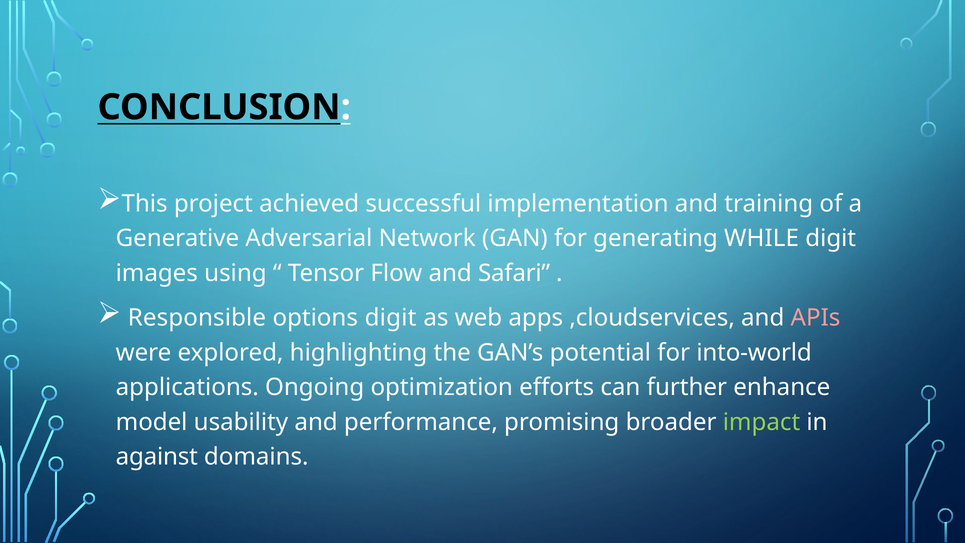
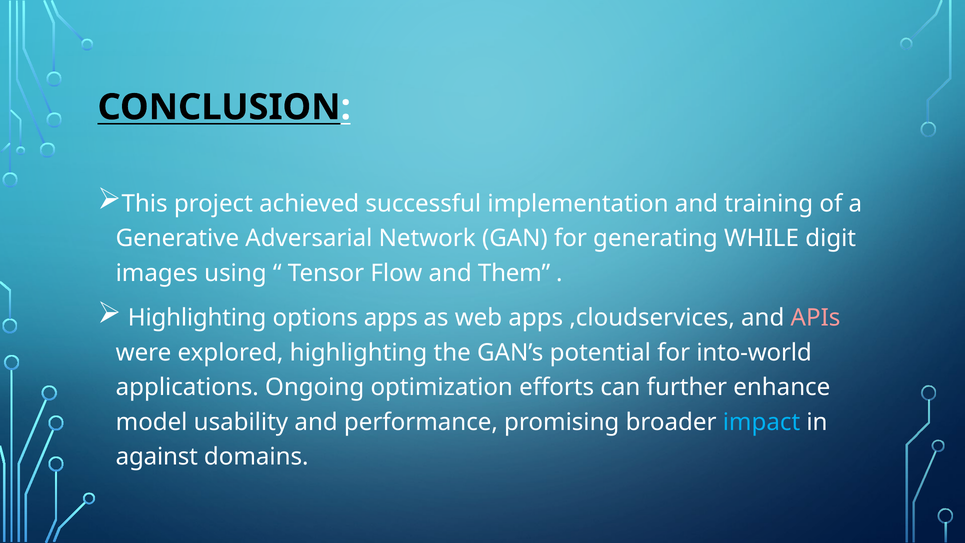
Safari: Safari -> Them
Responsible at (197, 318): Responsible -> Highlighting
options digit: digit -> apps
impact colour: light green -> light blue
